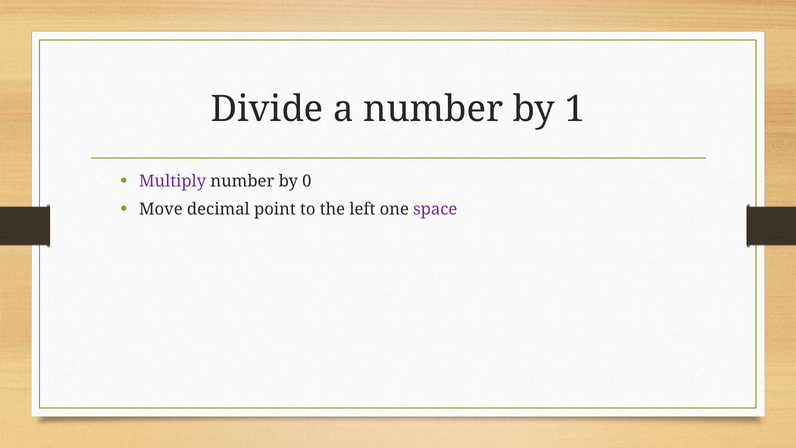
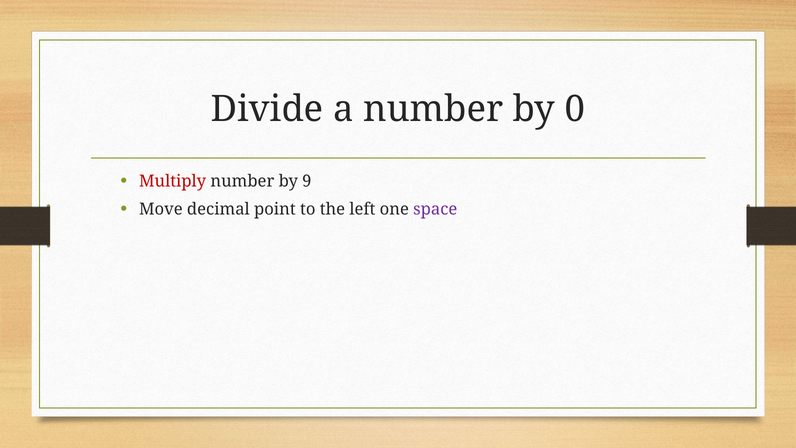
1: 1 -> 0
Multiply colour: purple -> red
0: 0 -> 9
